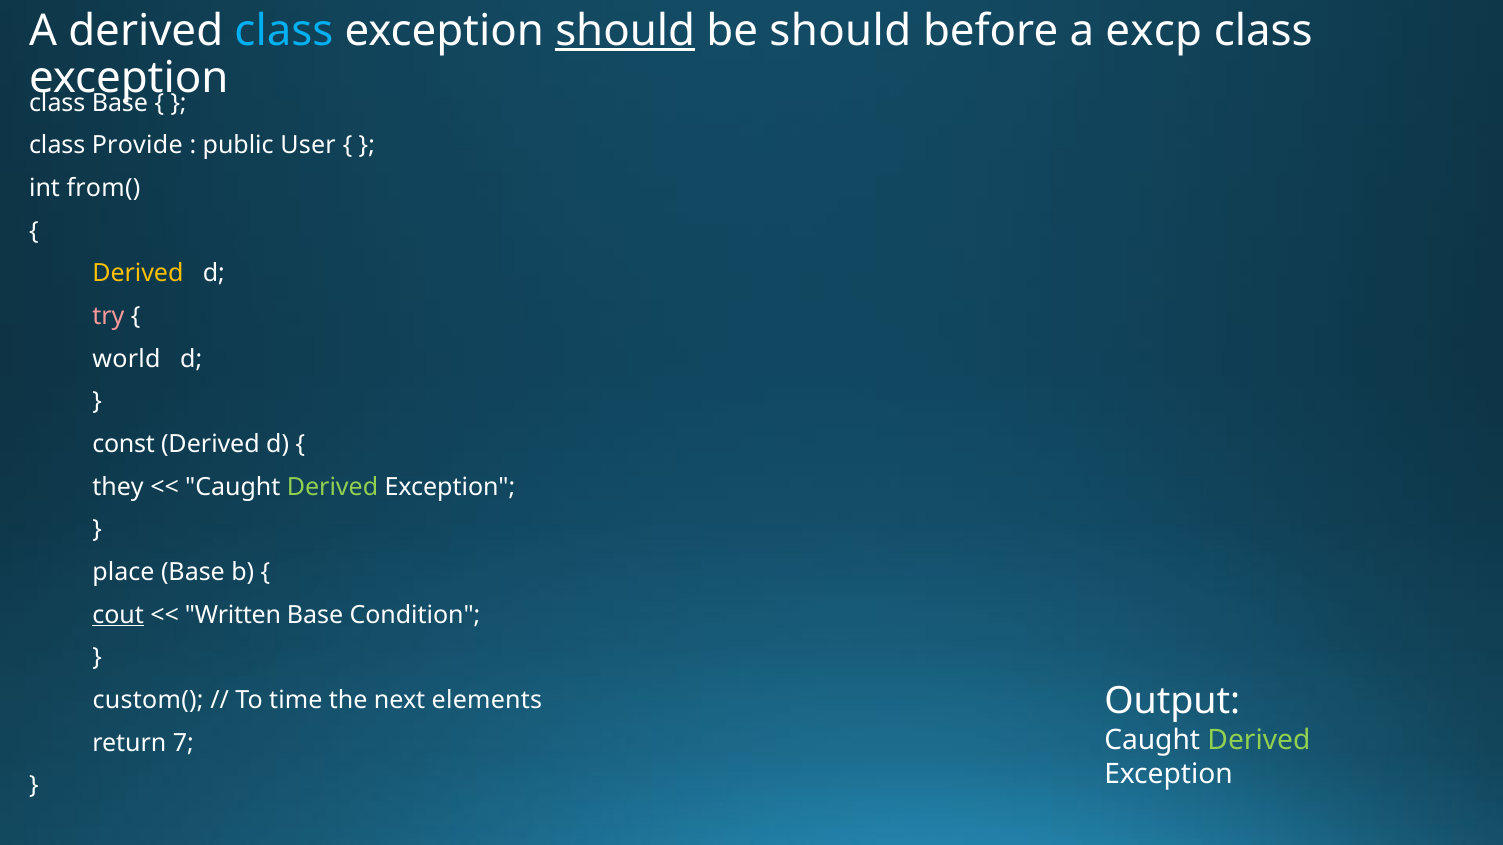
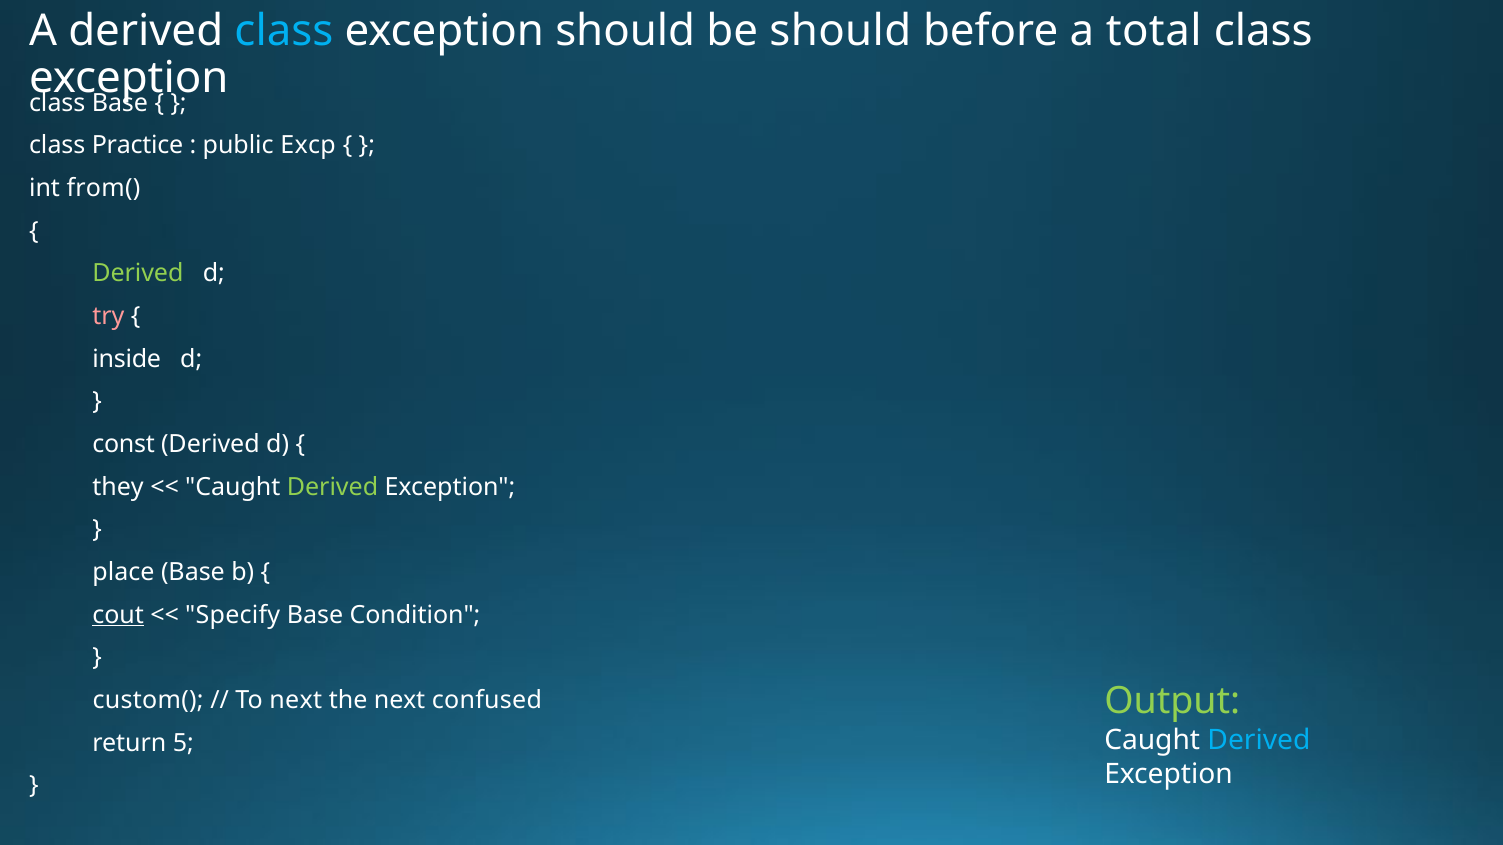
should at (625, 31) underline: present -> none
excp: excp -> total
Provide: Provide -> Practice
User: User -> Excp
Derived at (138, 274) colour: yellow -> light green
world: world -> inside
Written: Written -> Specify
Output colour: white -> light green
To time: time -> next
elements: elements -> confused
Derived at (1259, 740) colour: light green -> light blue
7: 7 -> 5
